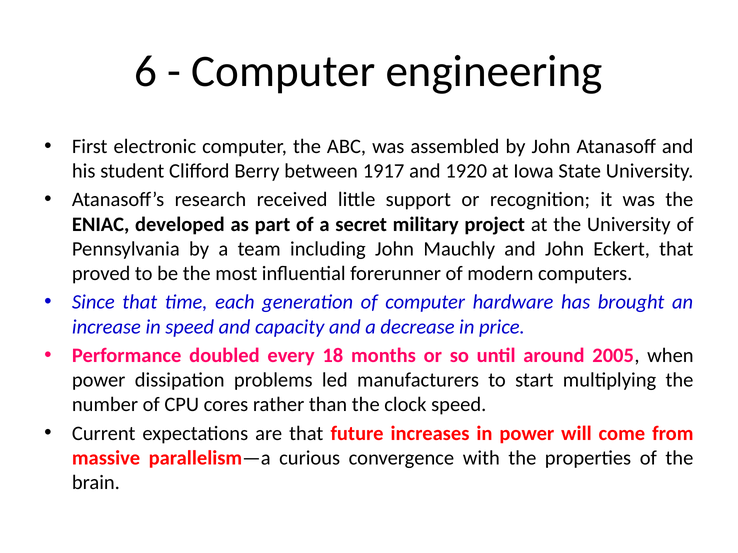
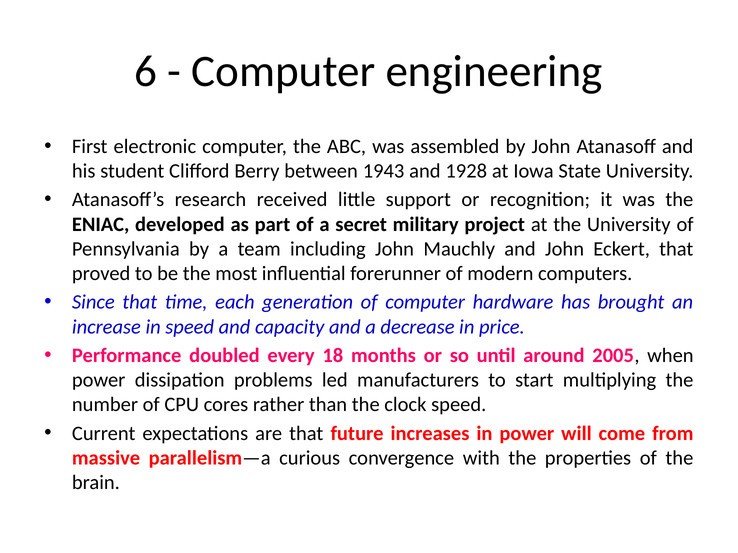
1917: 1917 -> 1943
1920: 1920 -> 1928
